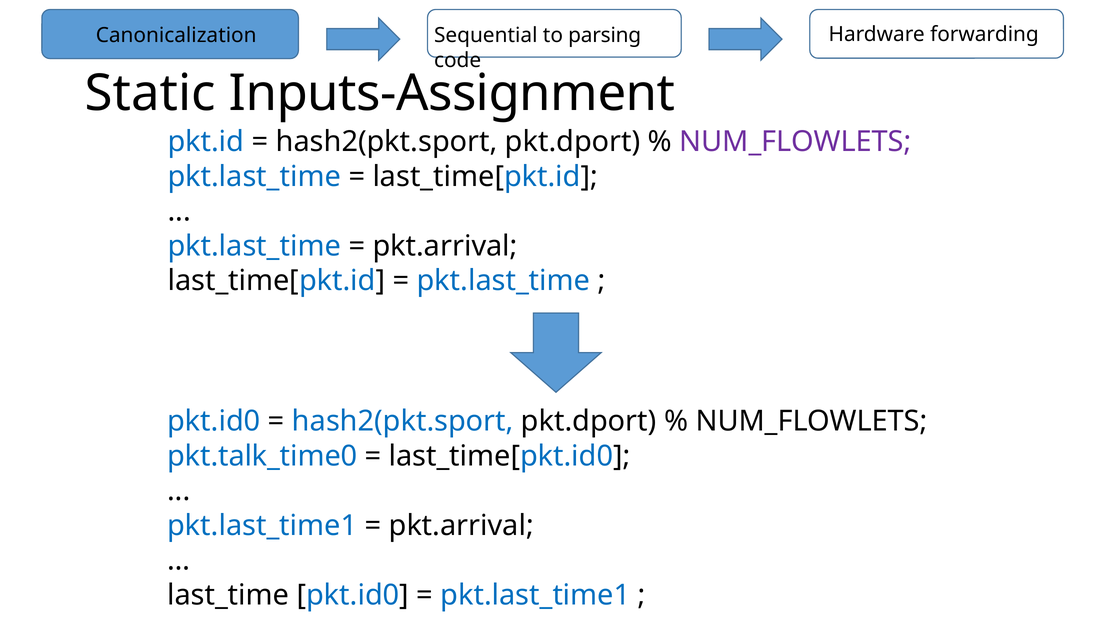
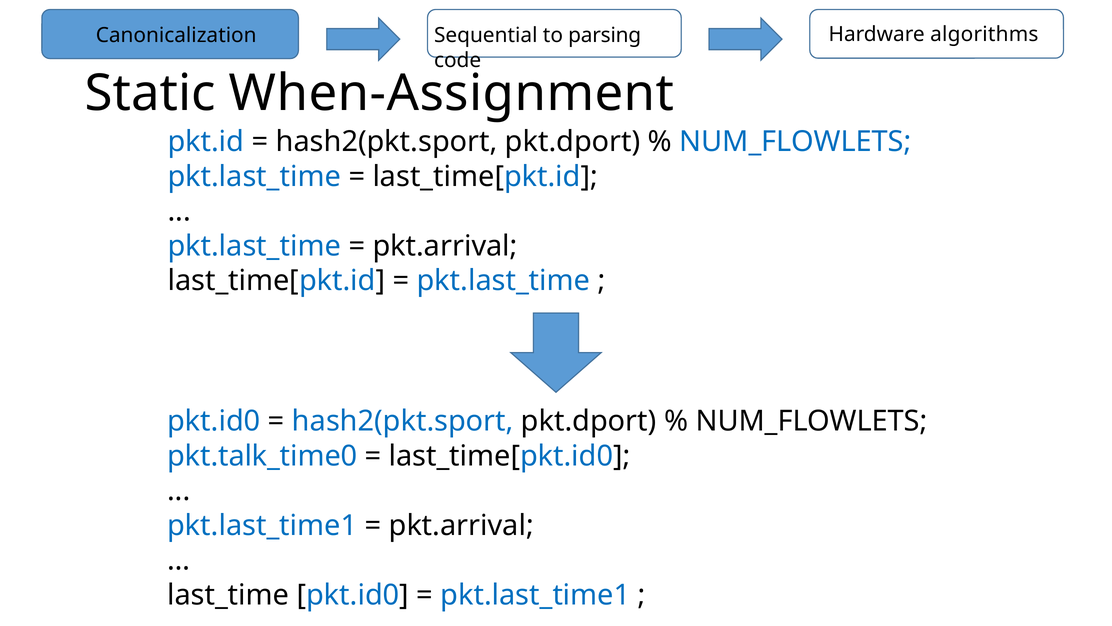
forwarding: forwarding -> algorithms
Inputs-Assignment: Inputs-Assignment -> When-Assignment
NUM_FLOWLETS at (795, 142) colour: purple -> blue
